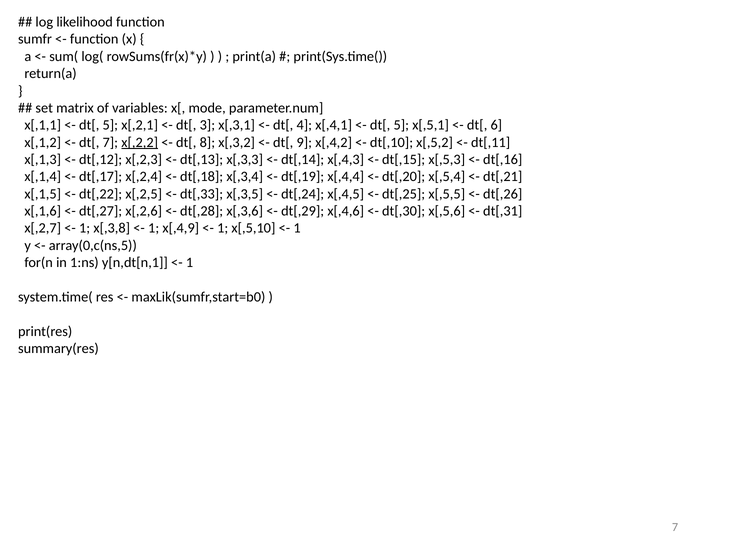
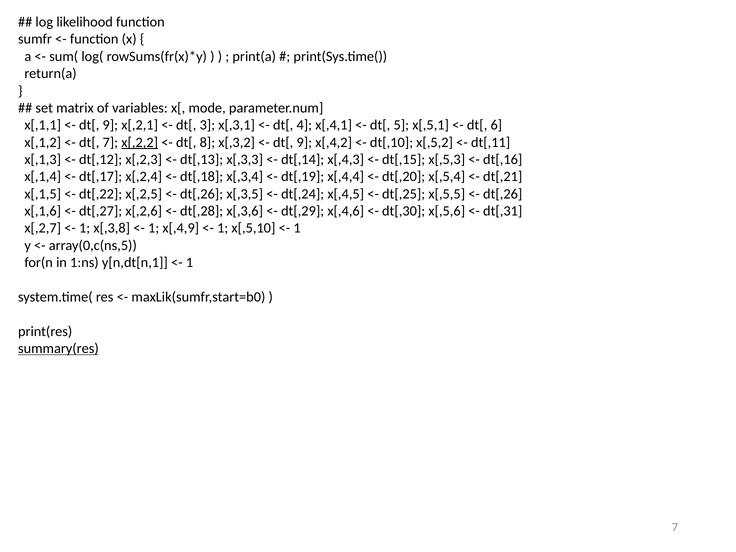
5 at (110, 125): 5 -> 9
dt[,33 at (202, 194): dt[,33 -> dt[,26
summary(res underline: none -> present
